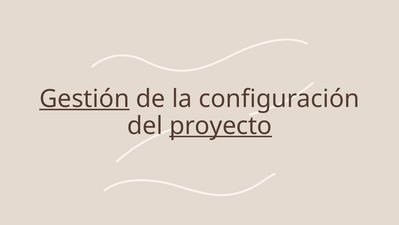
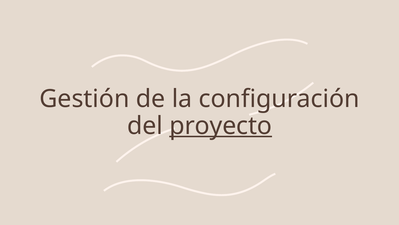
Gestión underline: present -> none
